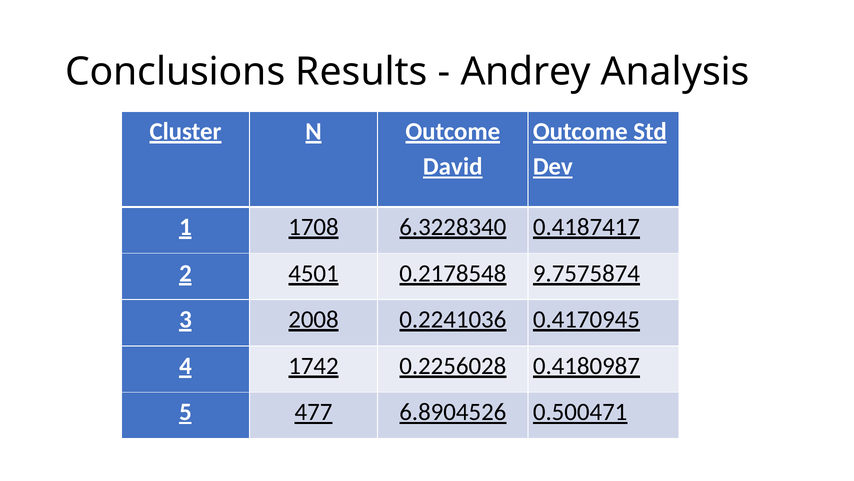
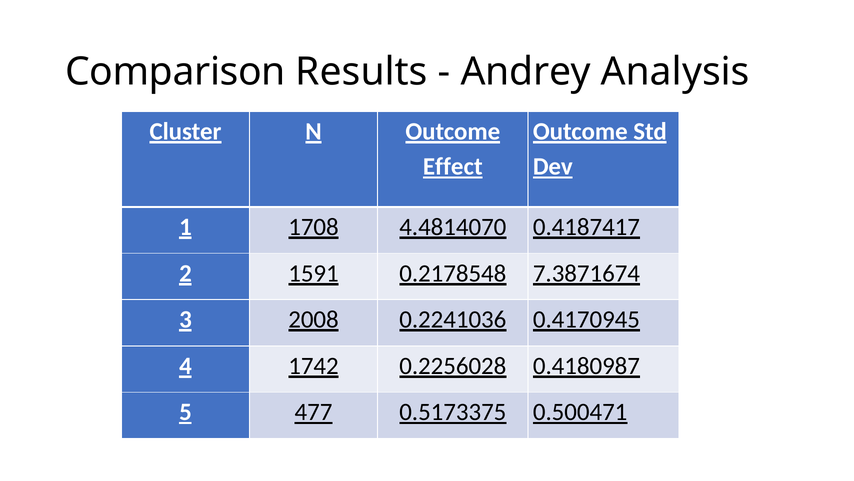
Conclusions: Conclusions -> Comparison
David: David -> Effect
6.3228340: 6.3228340 -> 4.4814070
4501: 4501 -> 1591
9.7575874: 9.7575874 -> 7.3871674
6.8904526: 6.8904526 -> 0.5173375
